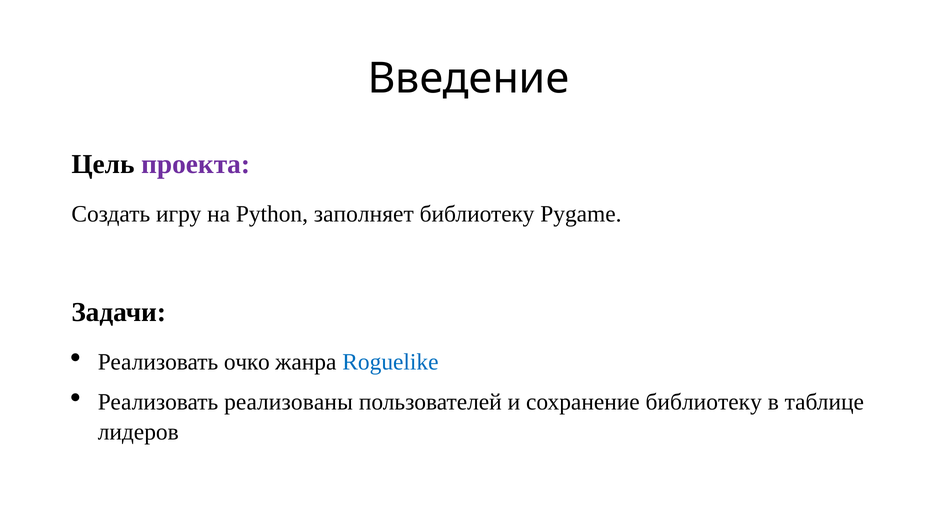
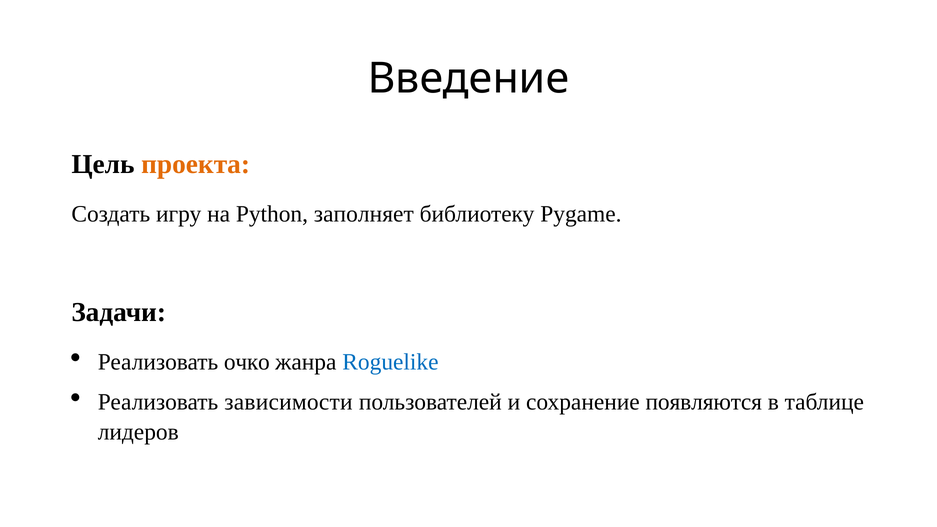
проекта colour: purple -> orange
реализованы: реализованы -> зависимости
сохранение библиотеку: библиотеку -> появляются
